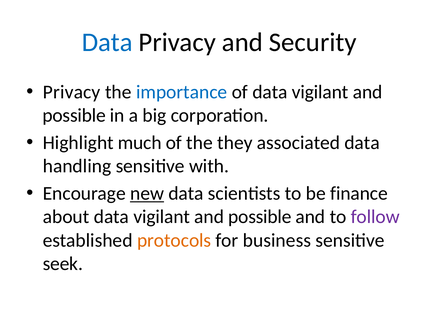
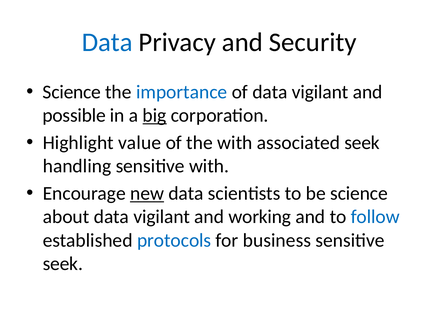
Privacy at (72, 92): Privacy -> Science
big underline: none -> present
much: much -> value
the they: they -> with
associated data: data -> seek
be finance: finance -> science
possible at (260, 217): possible -> working
follow colour: purple -> blue
protocols colour: orange -> blue
